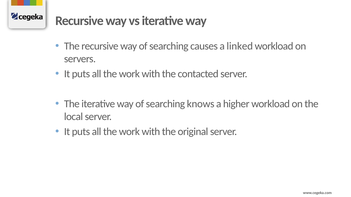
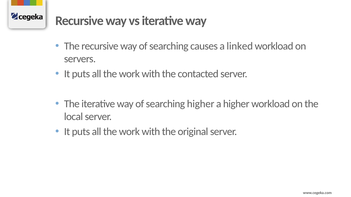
searching knows: knows -> higher
